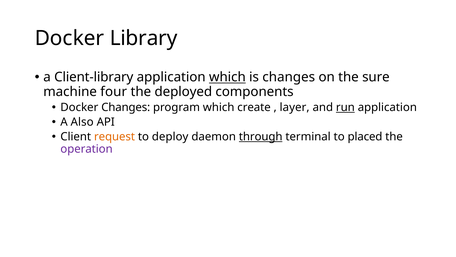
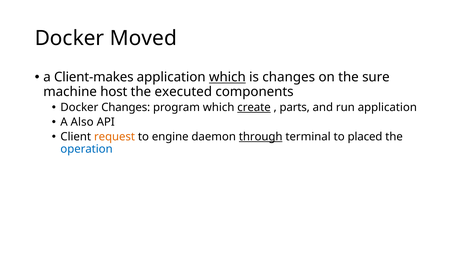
Library: Library -> Moved
Client-library: Client-library -> Client-makes
four: four -> host
deployed: deployed -> executed
create underline: none -> present
layer: layer -> parts
run underline: present -> none
deploy: deploy -> engine
operation colour: purple -> blue
